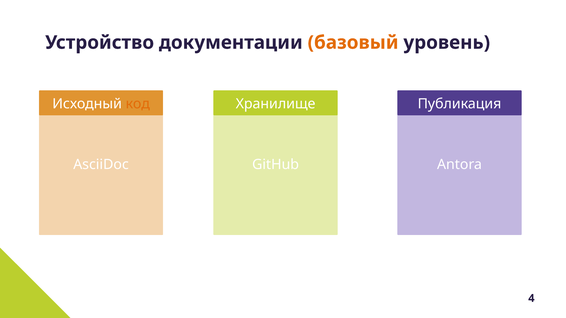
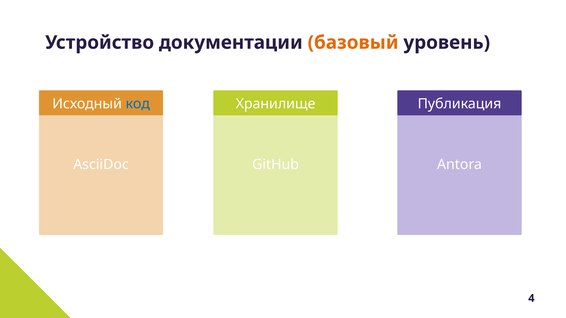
код colour: orange -> blue
